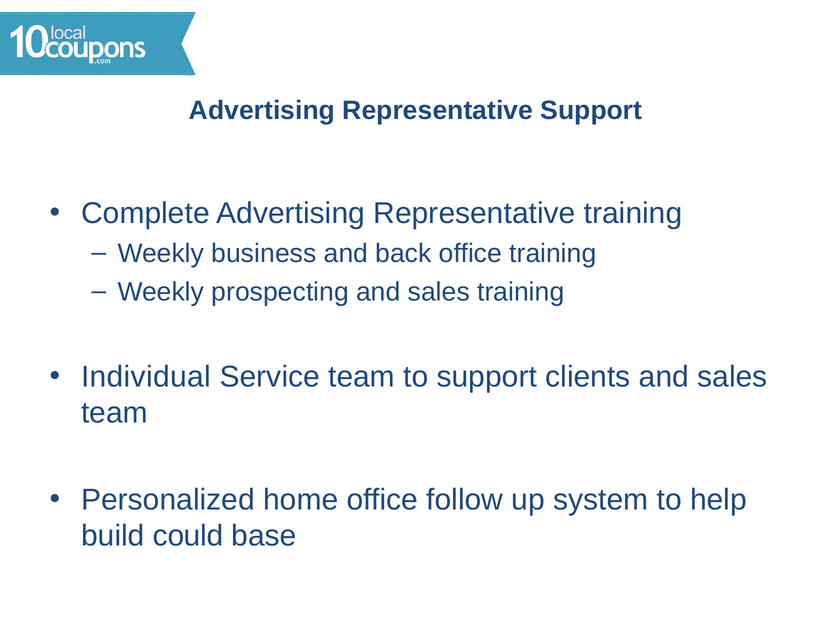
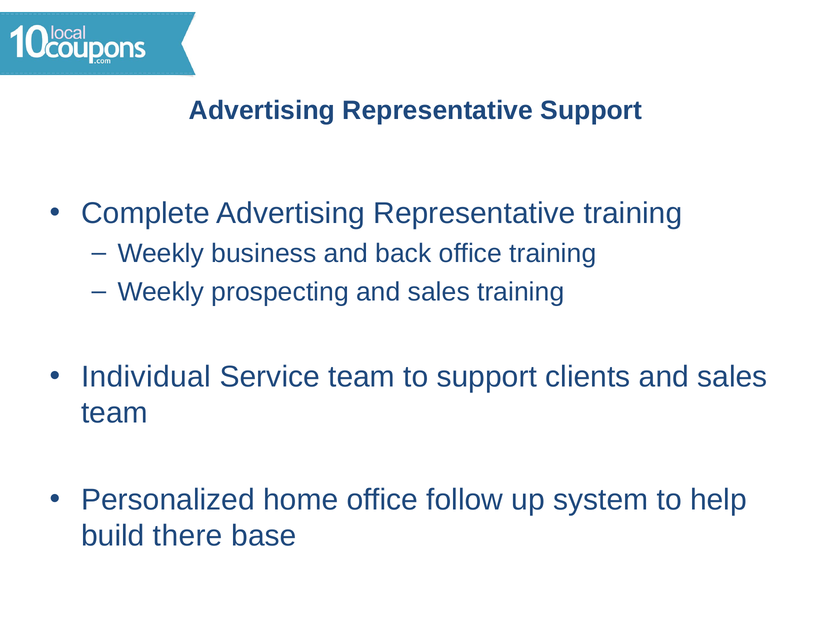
could: could -> there
